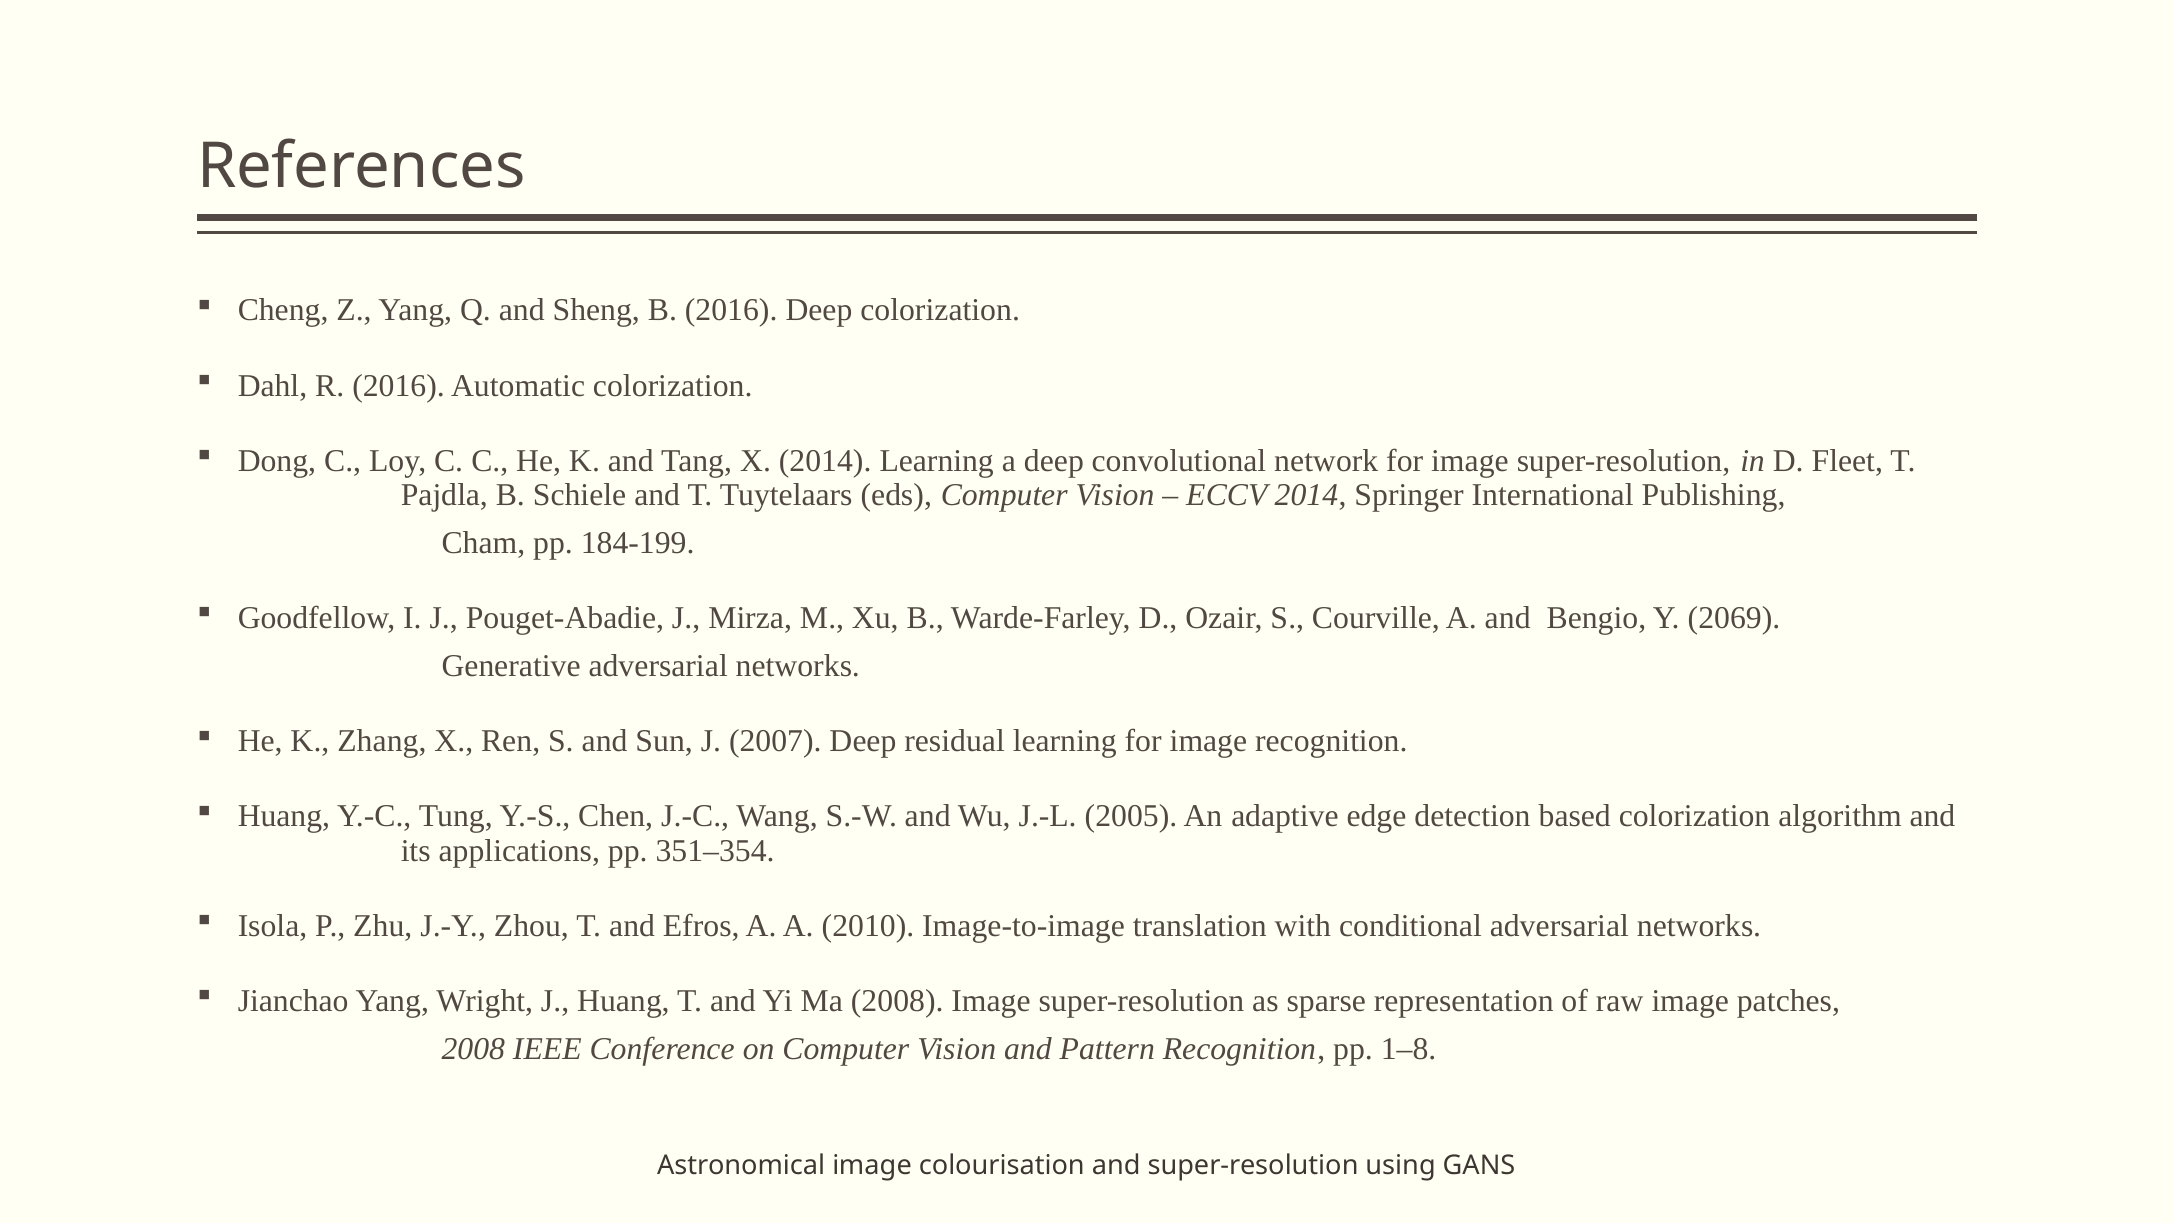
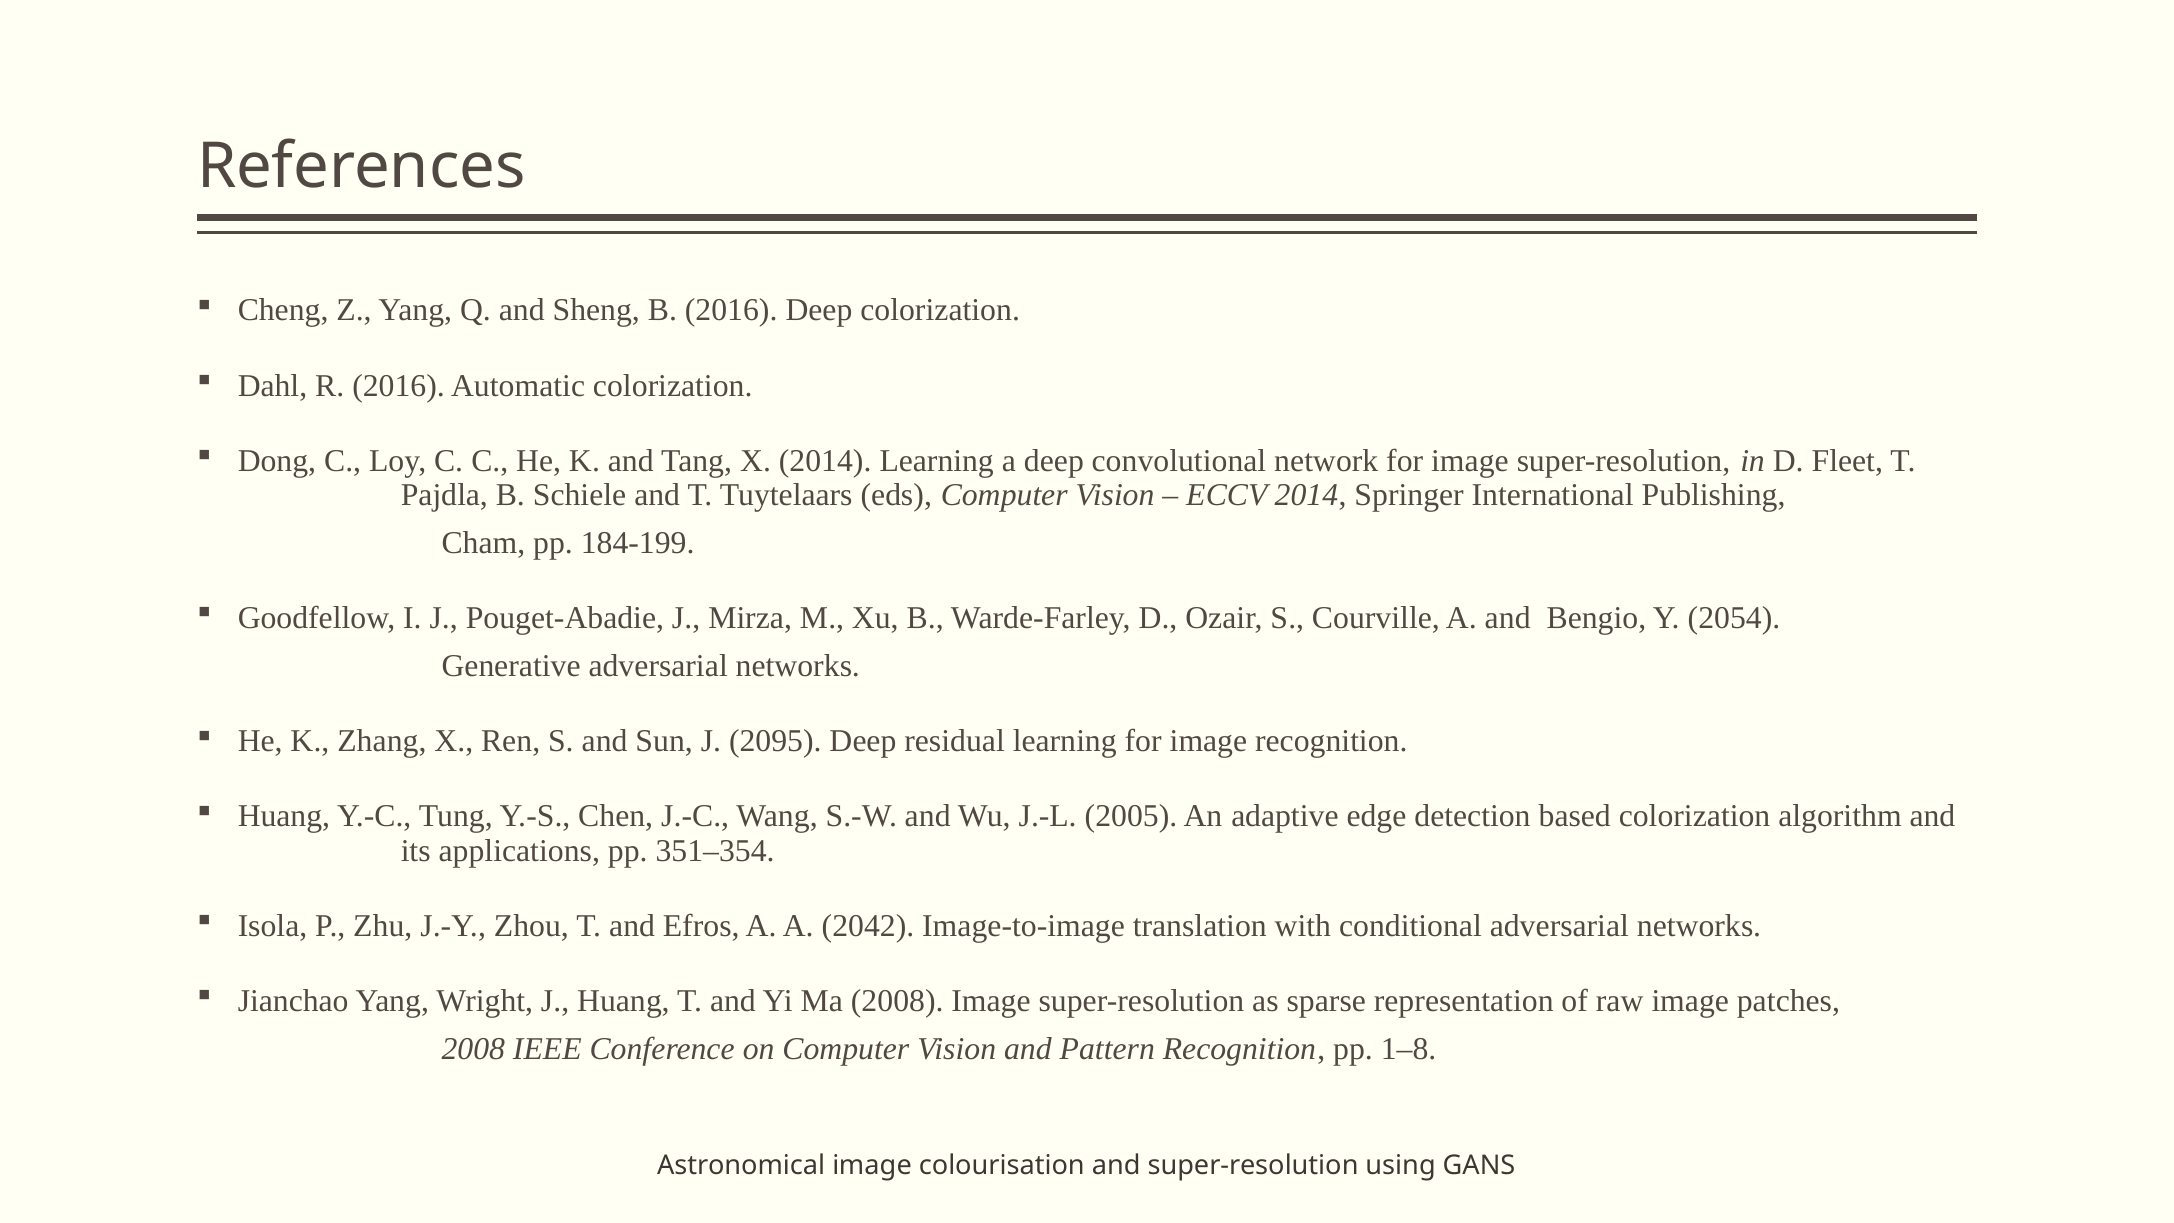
2069: 2069 -> 2054
2007: 2007 -> 2095
2010: 2010 -> 2042
